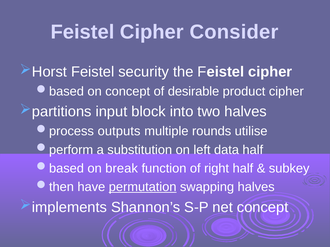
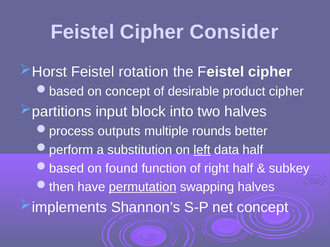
security: security -> rotation
utilise: utilise -> better
left underline: none -> present
break: break -> found
